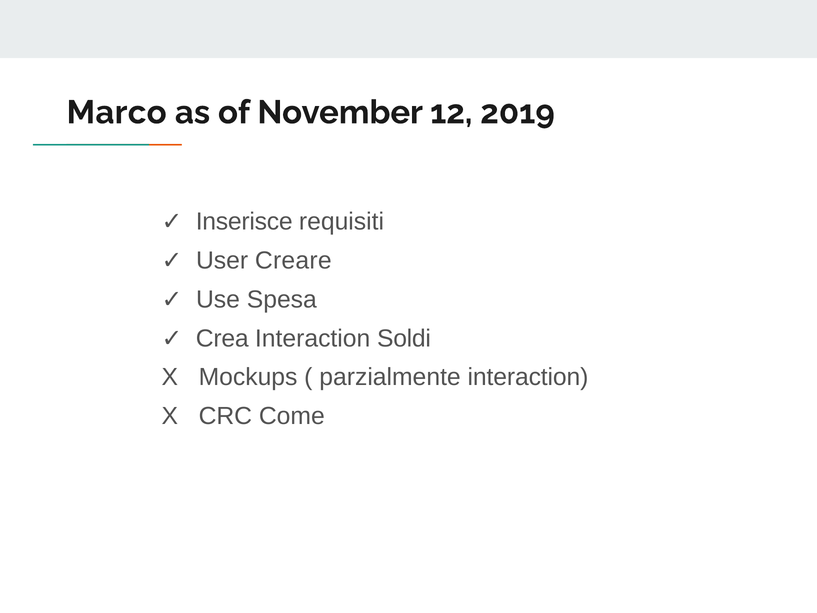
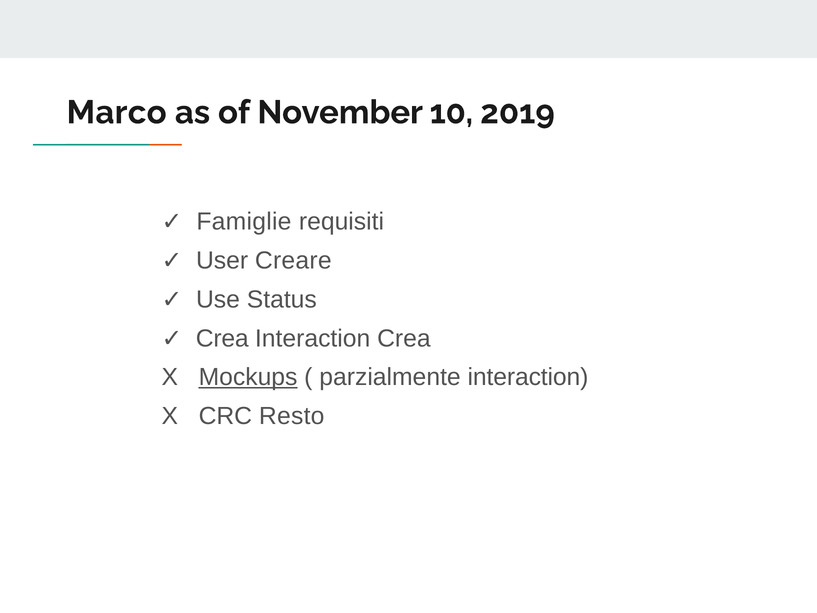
12: 12 -> 10
Inserisce: Inserisce -> Famiglie
Spesa: Spesa -> Status
Interaction Soldi: Soldi -> Crea
Mockups underline: none -> present
Come: Come -> Resto
